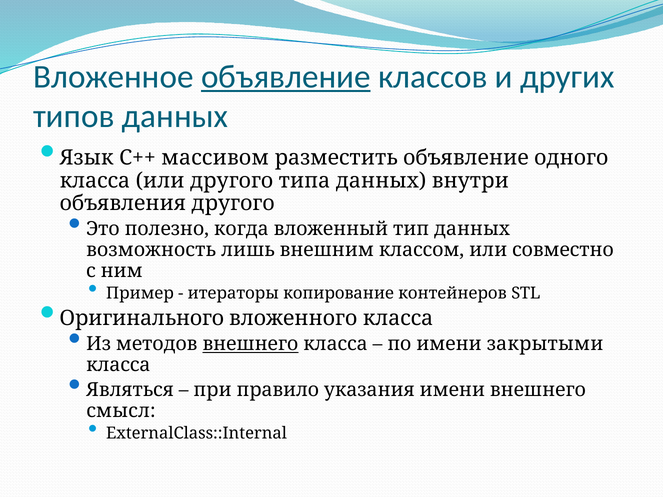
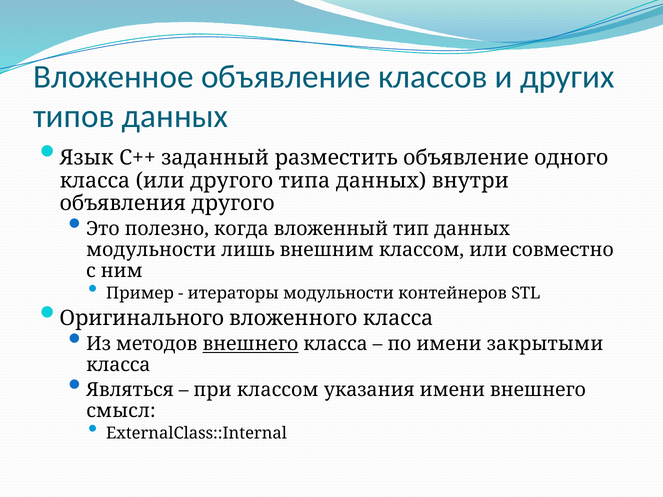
объявление at (286, 77) underline: present -> none
массивом: массивом -> заданный
возможность at (151, 250): возможность -> модульности
итераторы копирование: копирование -> модульности
при правило: правило -> классом
